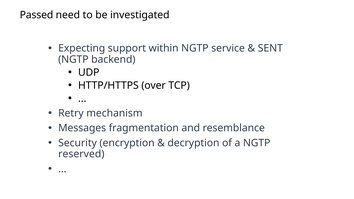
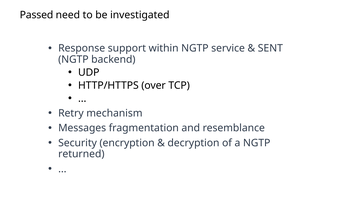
Expecting: Expecting -> Response
reserved: reserved -> returned
